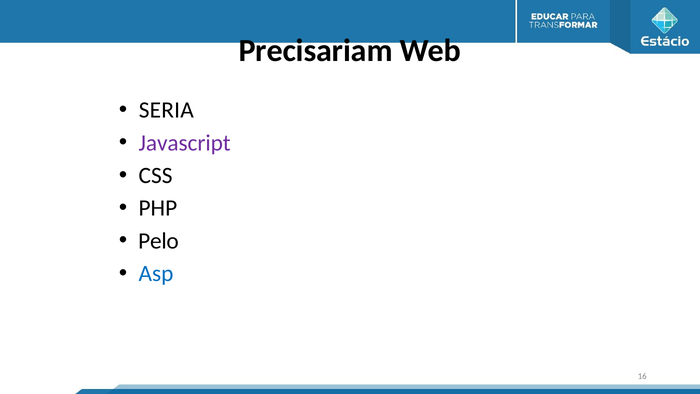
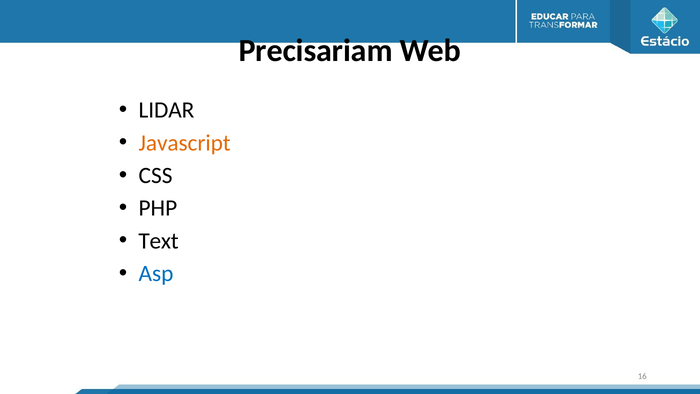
SERIA: SERIA -> LIDAR
Javascript colour: purple -> orange
Pelo: Pelo -> Text
